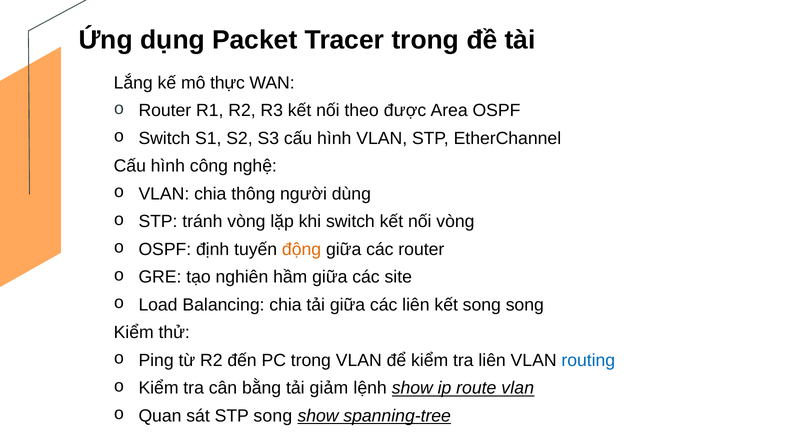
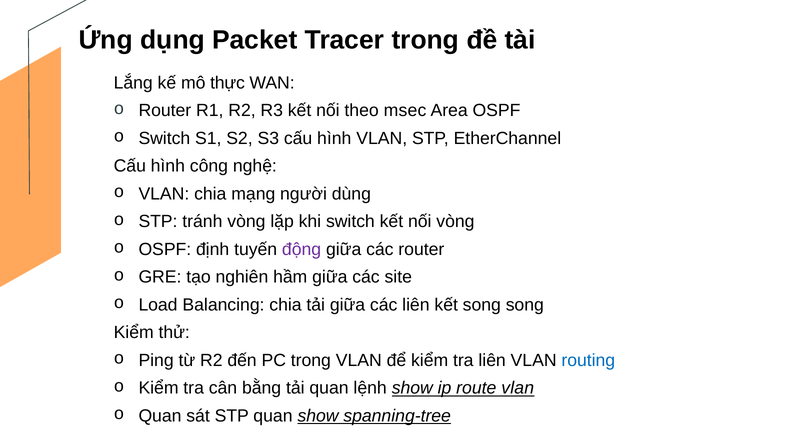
được: được -> msec
thông: thông -> mạng
động colour: orange -> purple
tải giảm: giảm -> quan
STP song: song -> quan
